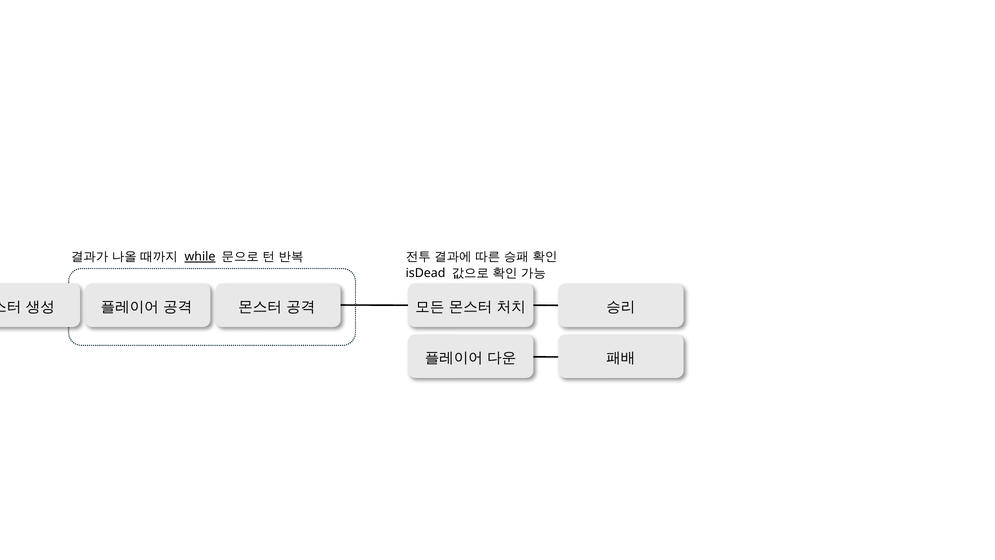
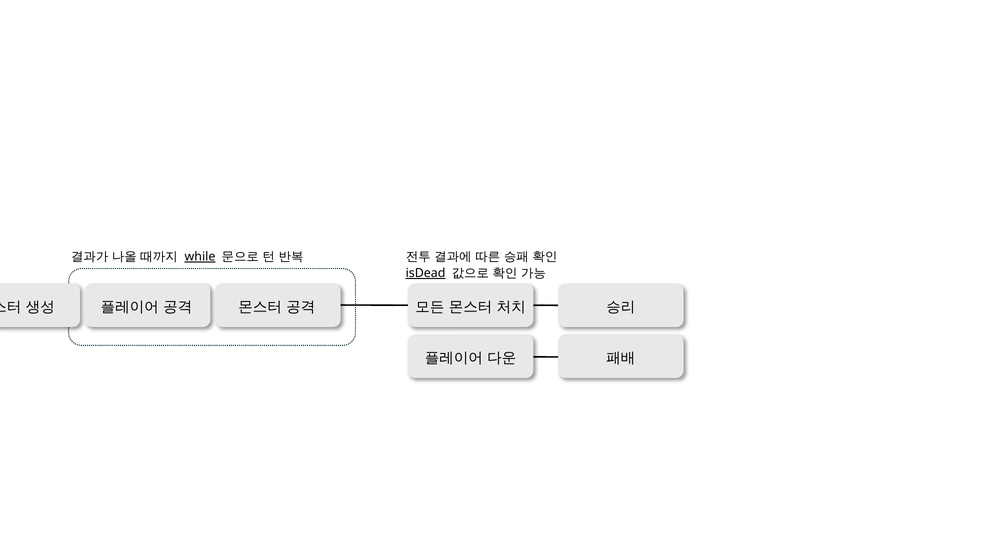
isDead underline: none -> present
